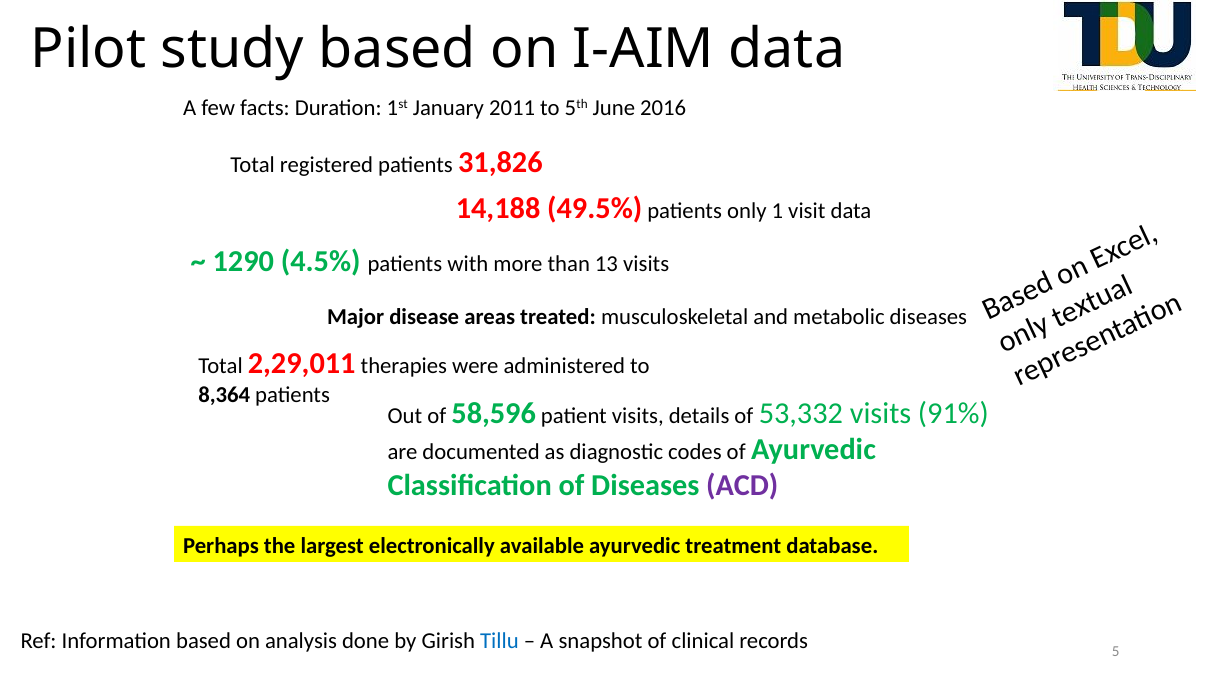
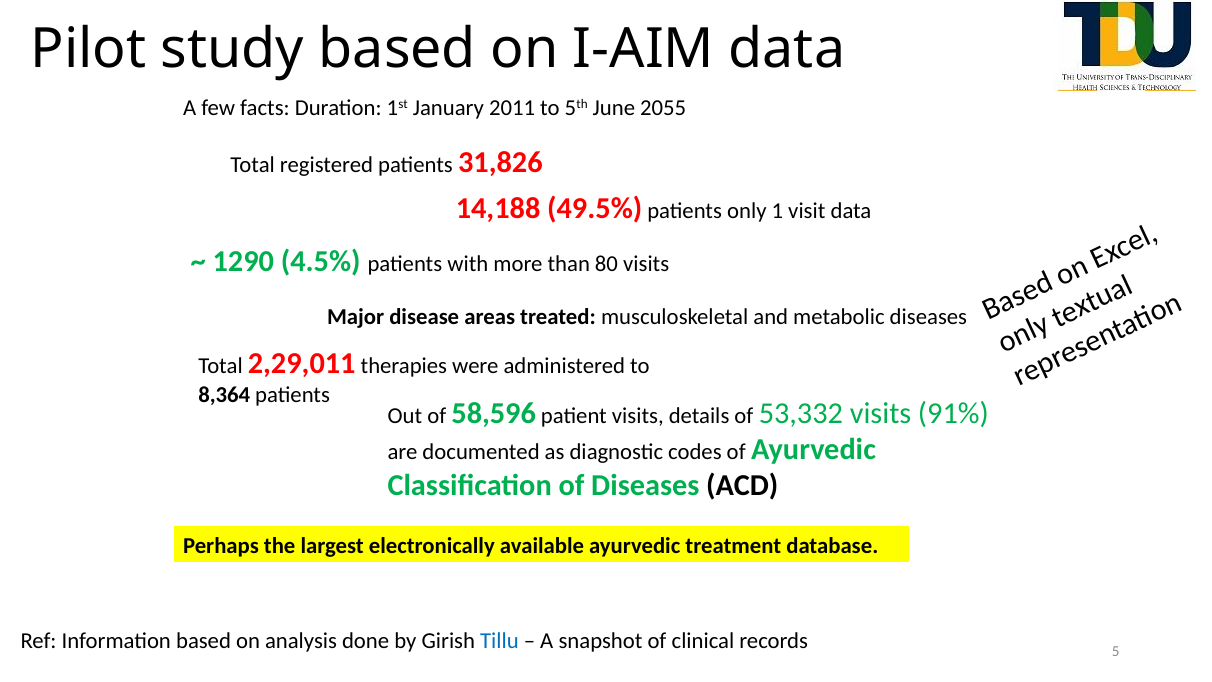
2016: 2016 -> 2055
13: 13 -> 80
ACD colour: purple -> black
